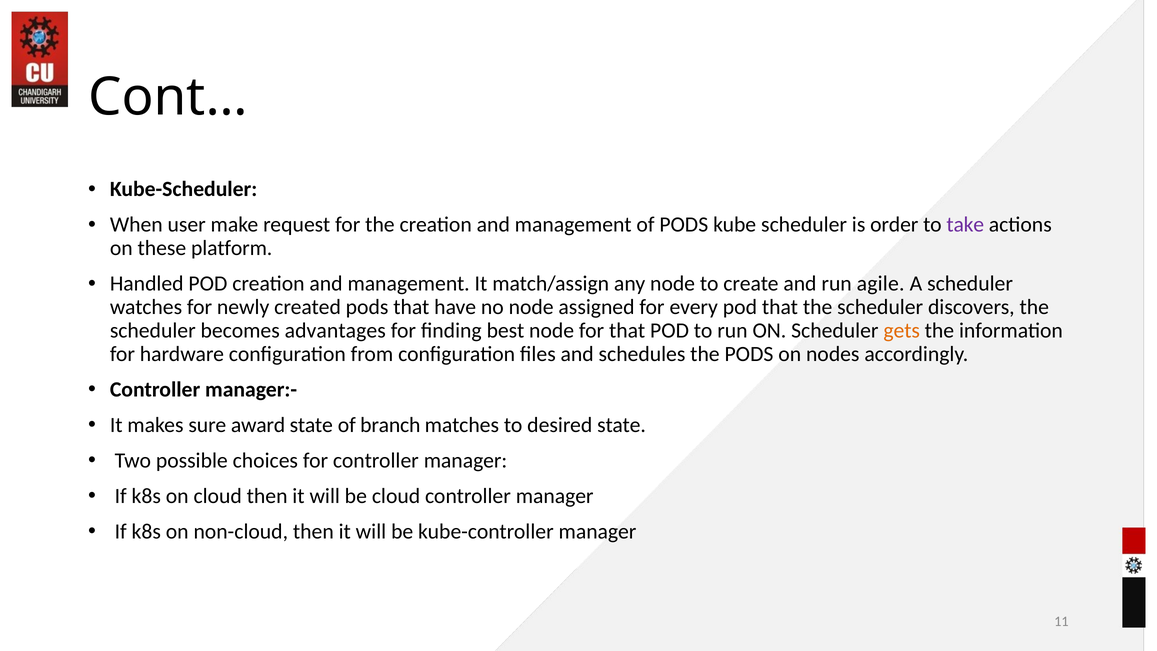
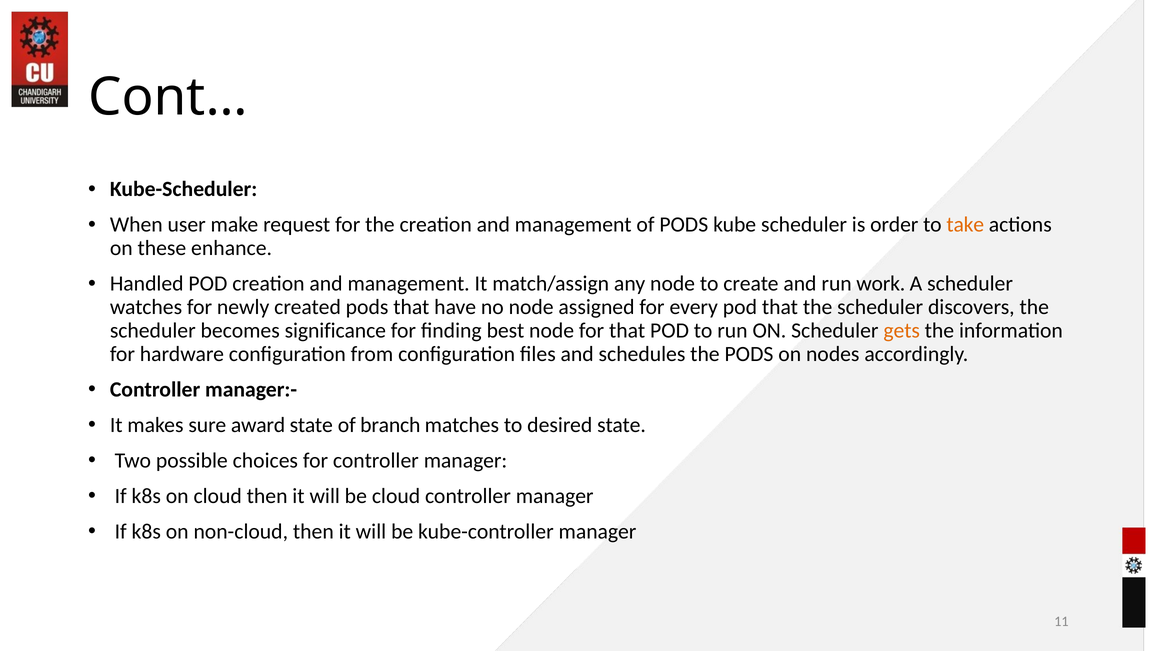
take colour: purple -> orange
platform: platform -> enhance
agile: agile -> work
advantages: advantages -> significance
